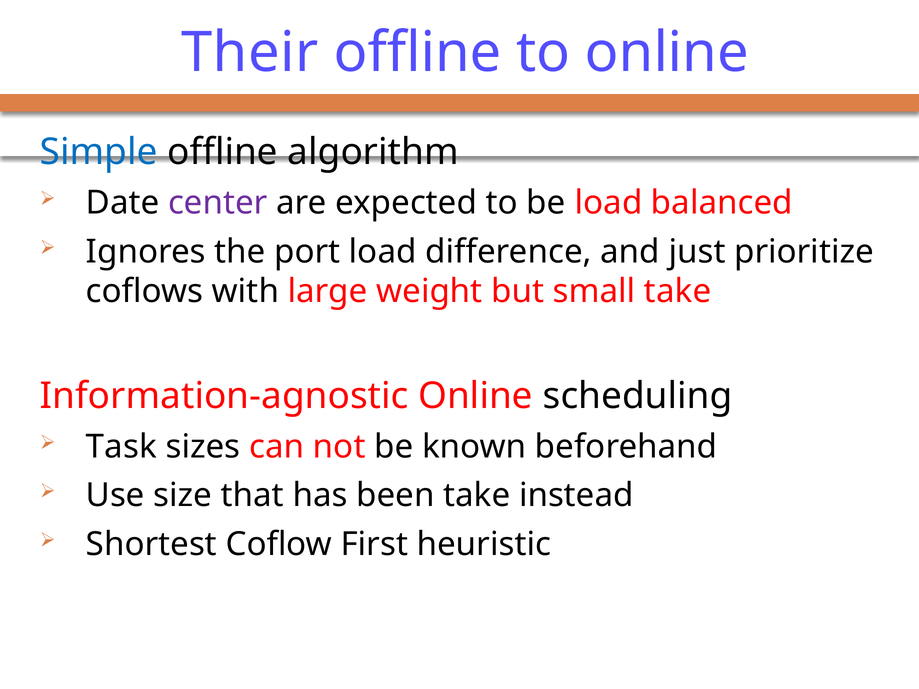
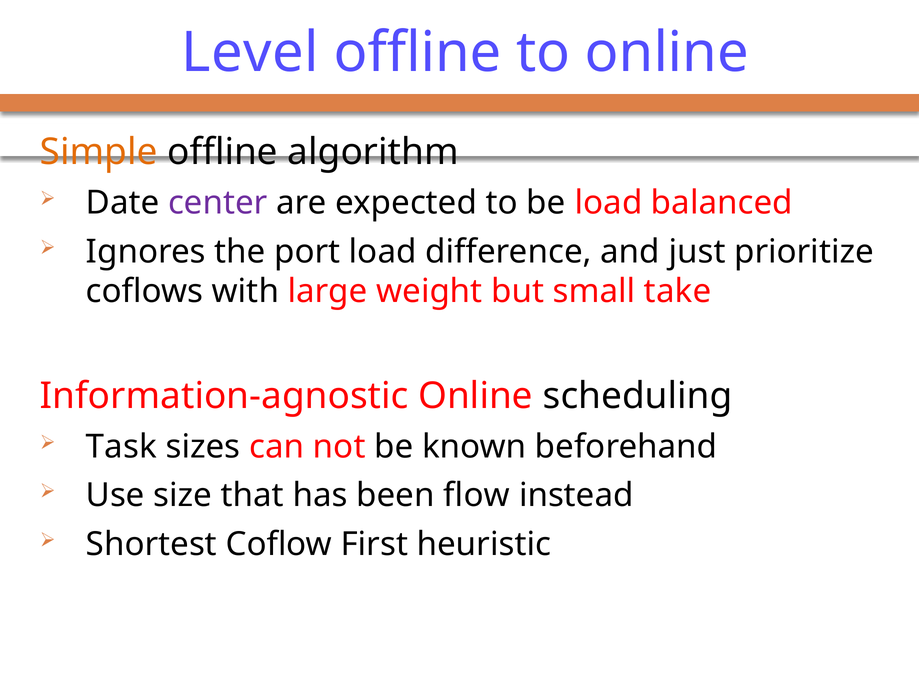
Their: Their -> Level
Simple colour: blue -> orange
been take: take -> flow
